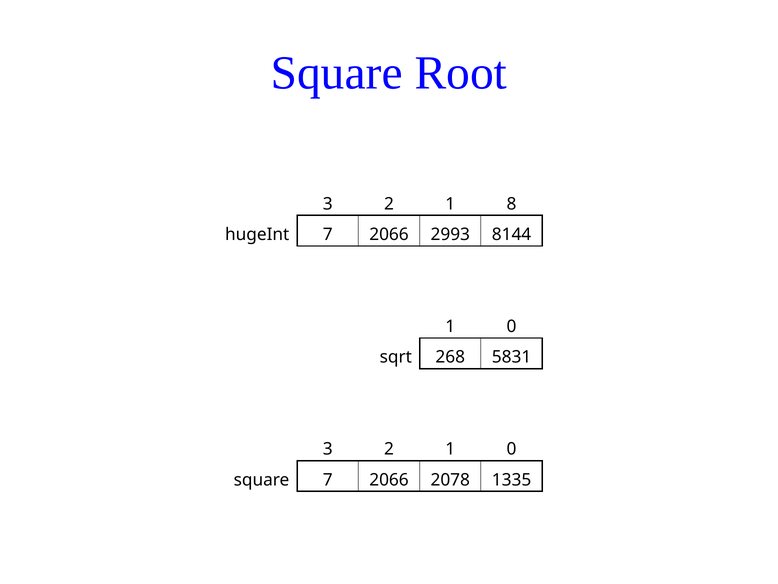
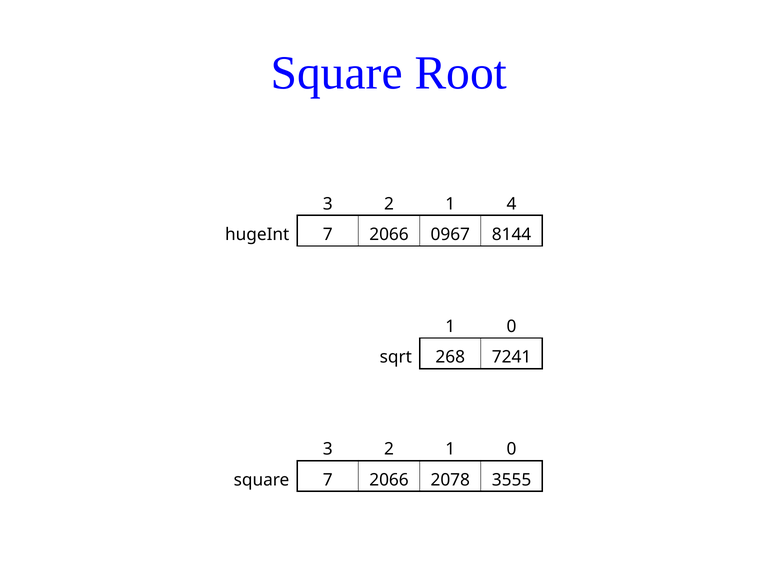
8: 8 -> 4
2993: 2993 -> 0967
5831: 5831 -> 7241
1335: 1335 -> 3555
